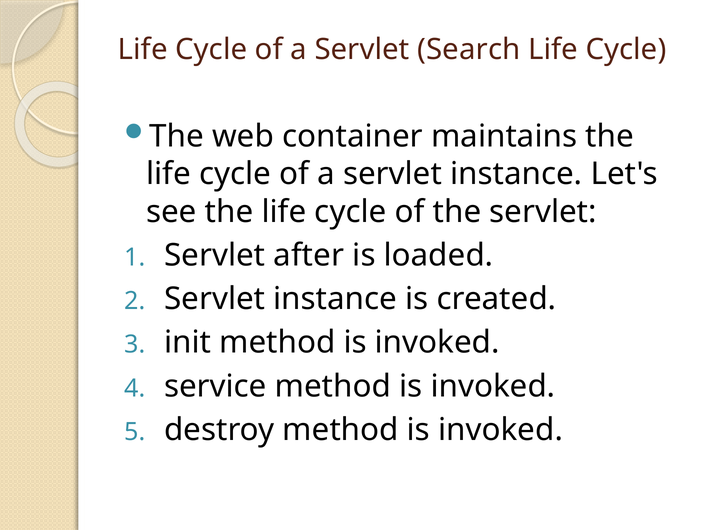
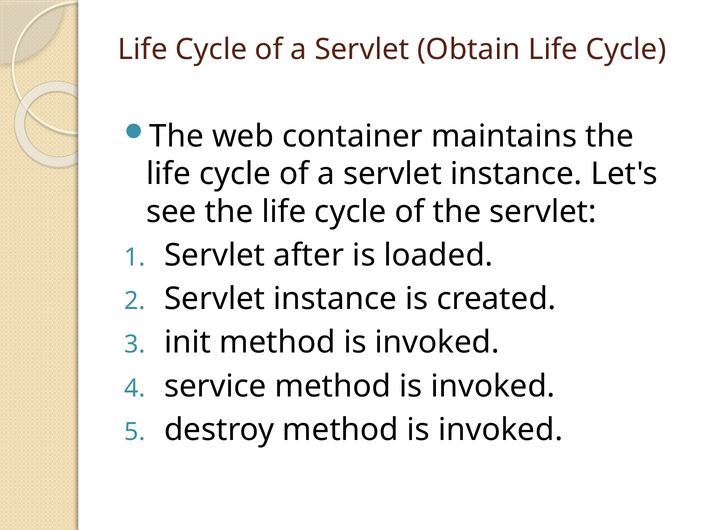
Search: Search -> Obtain
